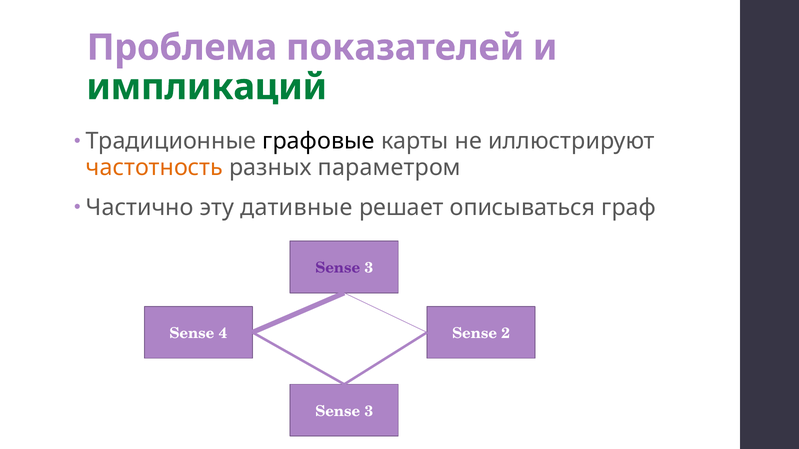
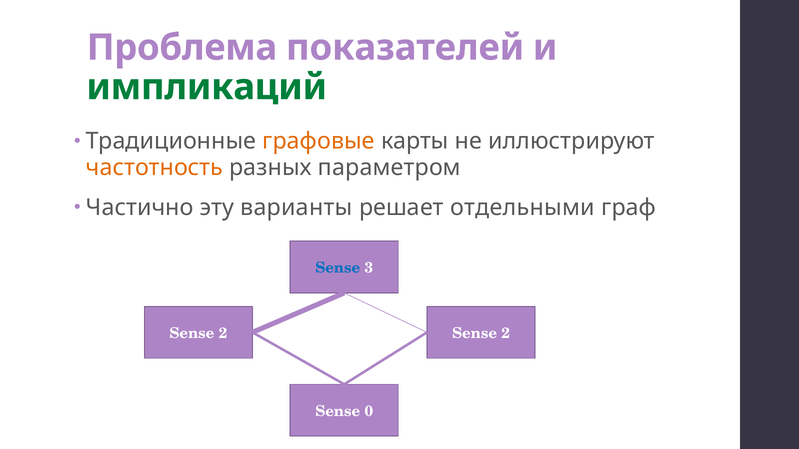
графовые colour: black -> orange
дативные: дативные -> варианты
описываться: описываться -> отдельными
Sense at (338, 268) colour: purple -> blue
4 at (223, 334): 4 -> 2
3 at (369, 412): 3 -> 0
